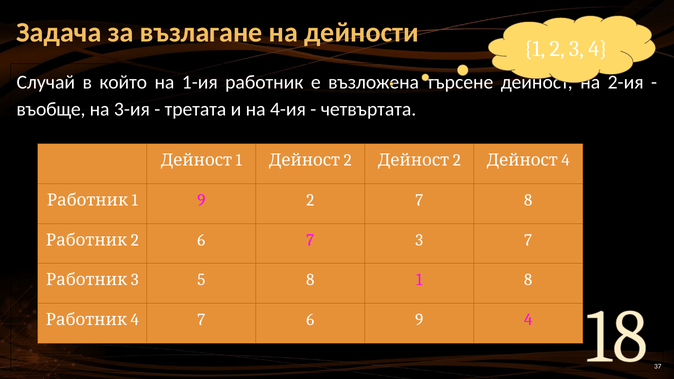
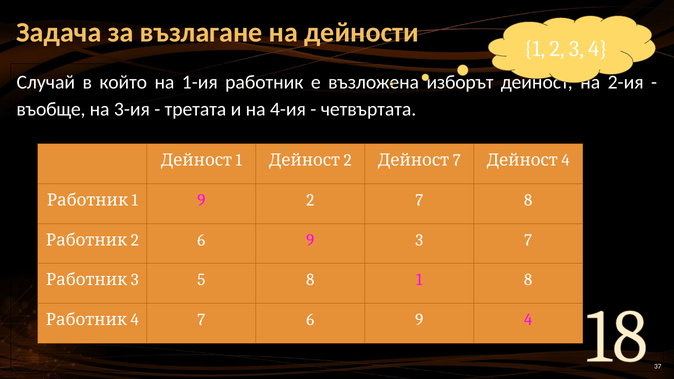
търсене: търсене -> изборът
2 at (457, 160): 2 -> 7
Работник 6 7: 7 -> 9
